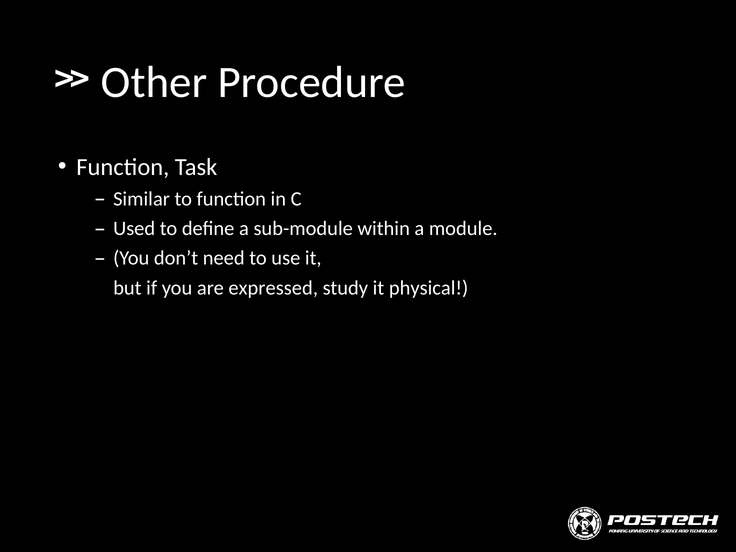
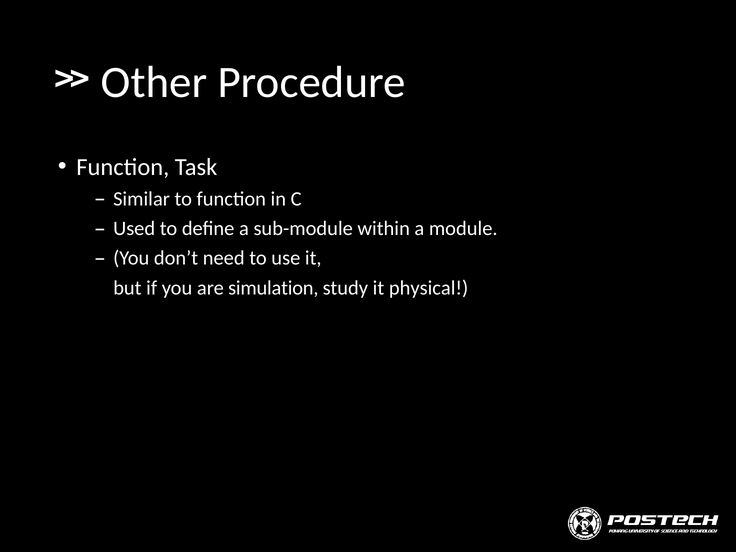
expressed: expressed -> simulation
